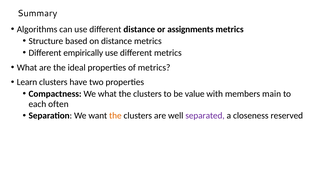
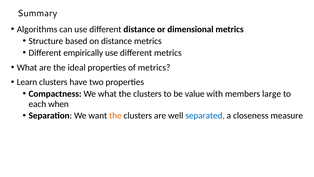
assignments: assignments -> dimensional
main: main -> large
often: often -> when
separated colour: purple -> blue
reserved: reserved -> measure
